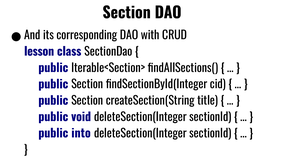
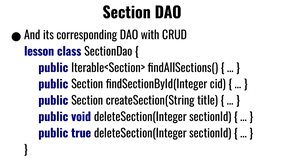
into: into -> true
